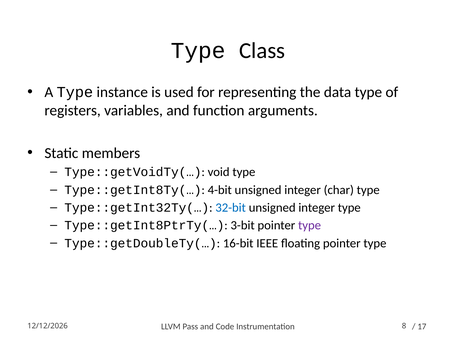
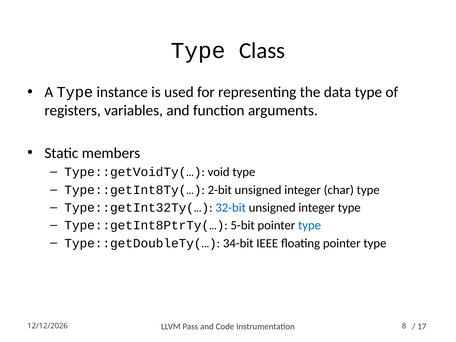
4-bit: 4-bit -> 2-bit
3-bit: 3-bit -> 5-bit
type at (310, 225) colour: purple -> blue
16-bit: 16-bit -> 34-bit
